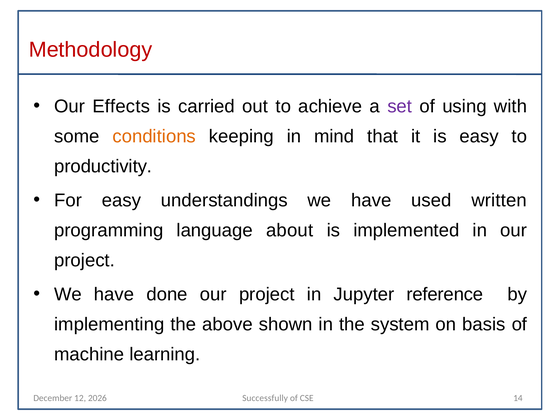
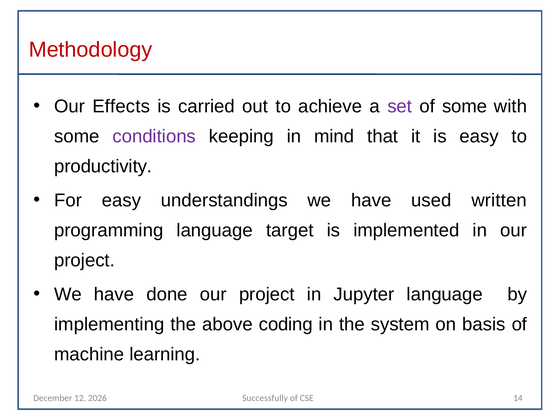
of using: using -> some
conditions colour: orange -> purple
about: about -> target
Jupyter reference: reference -> language
shown: shown -> coding
